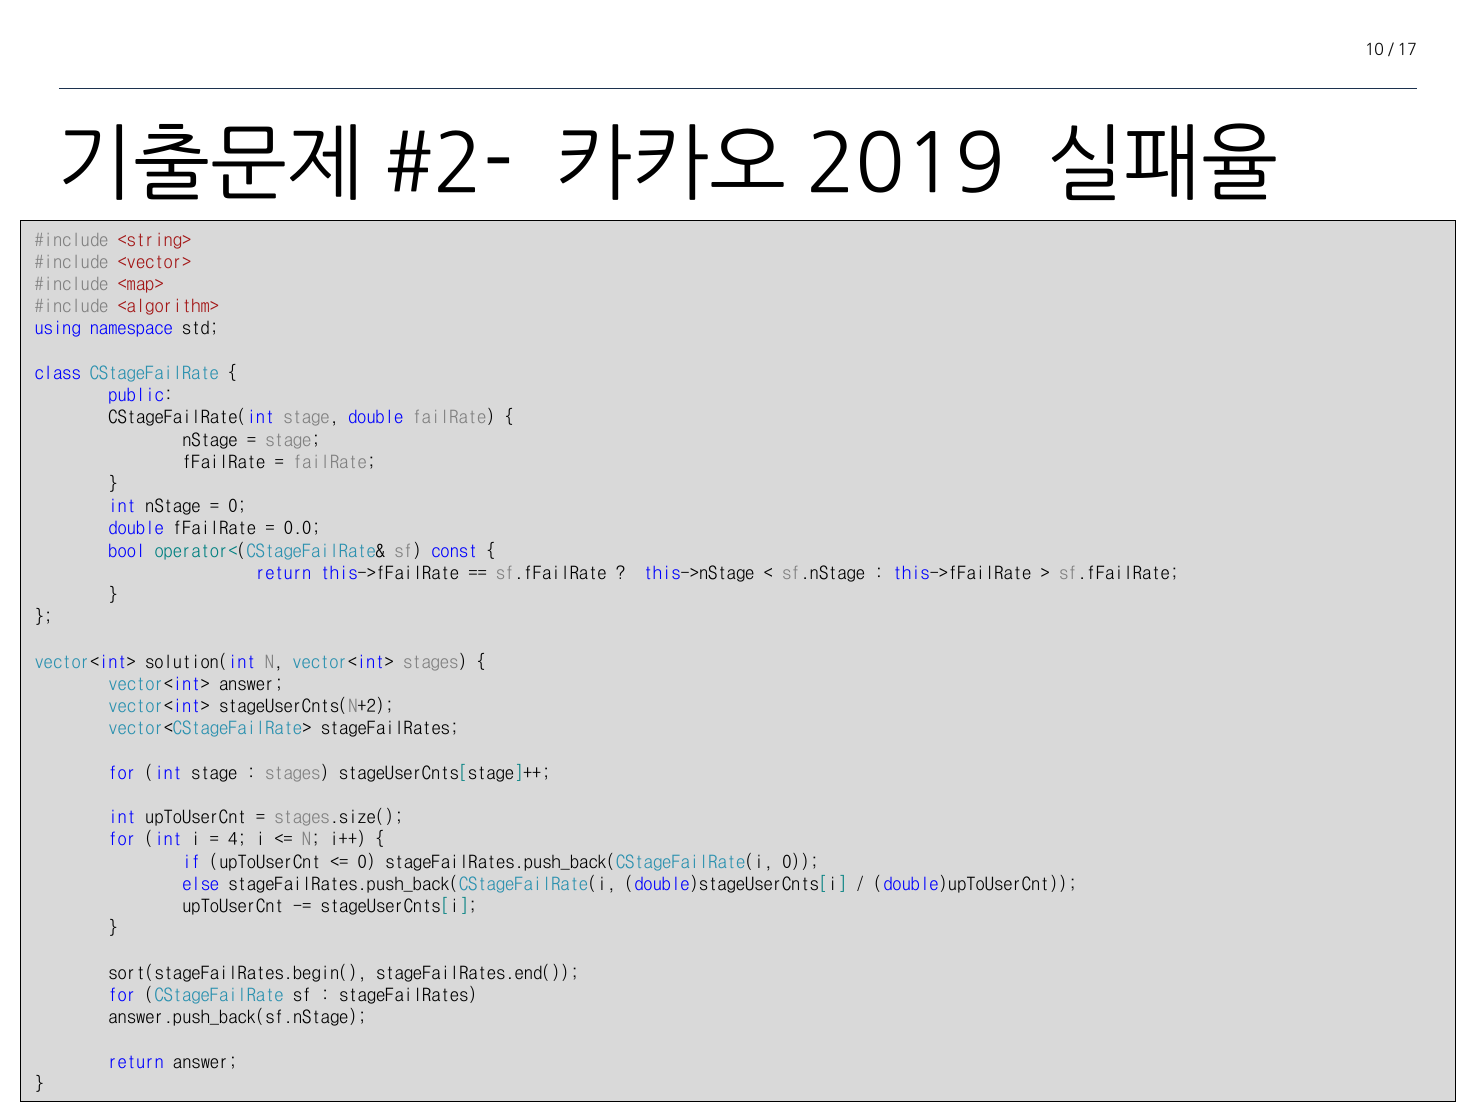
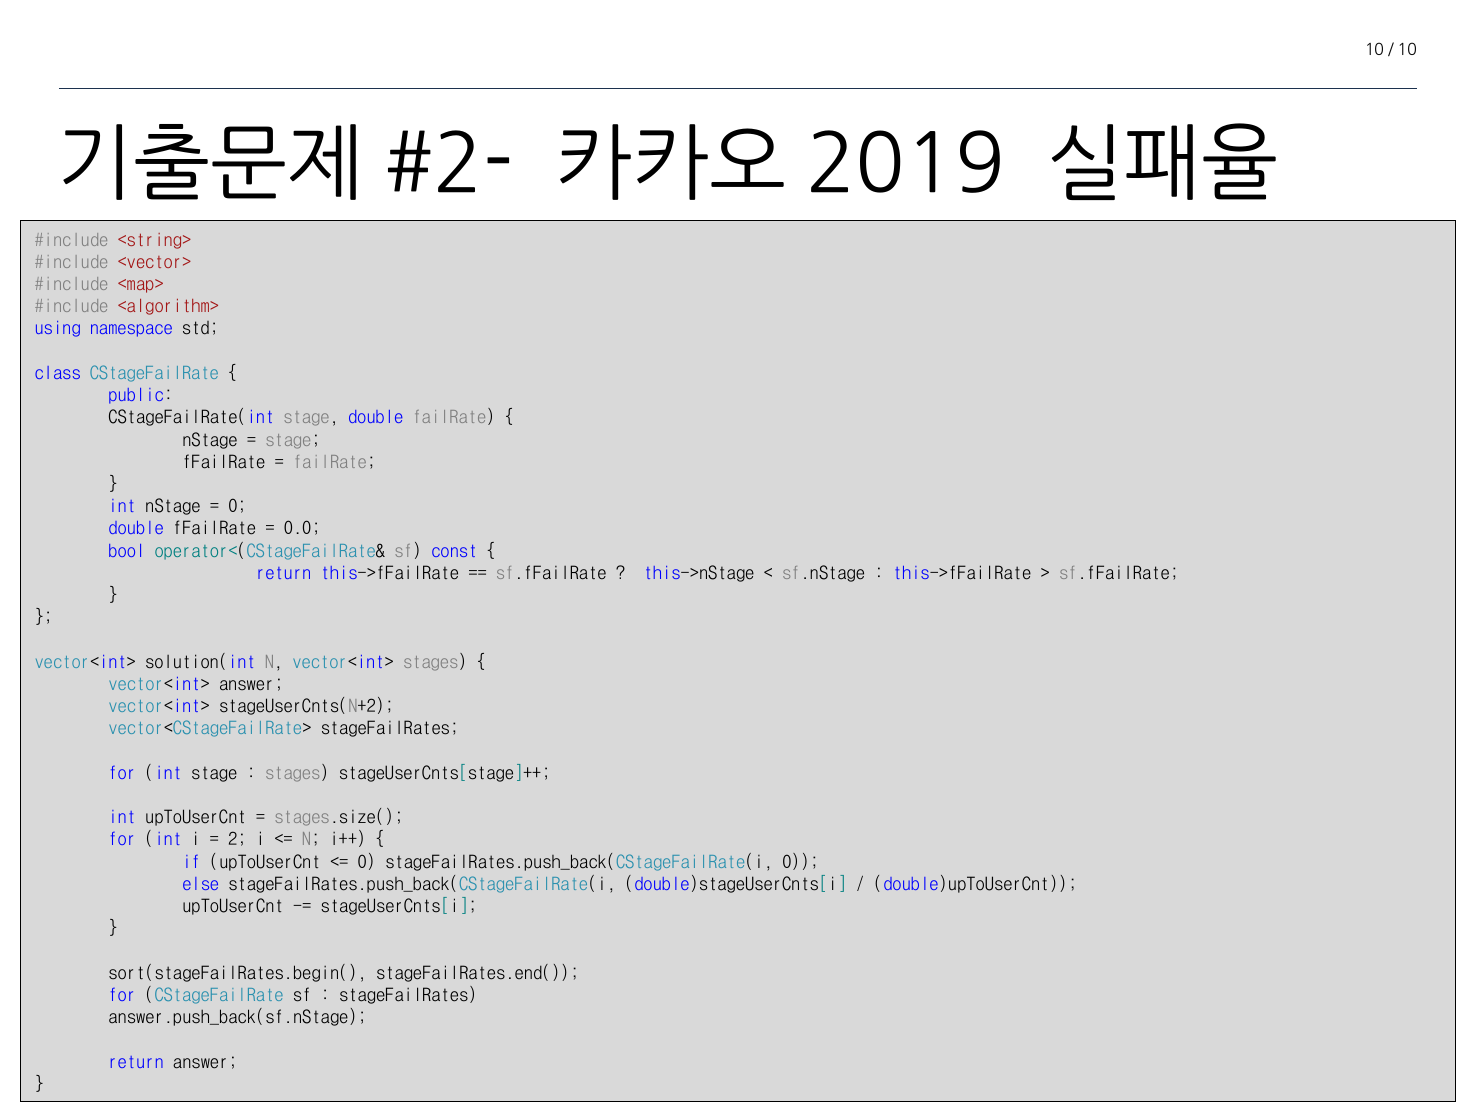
17 at (1407, 50): 17 -> 10
4: 4 -> 2
